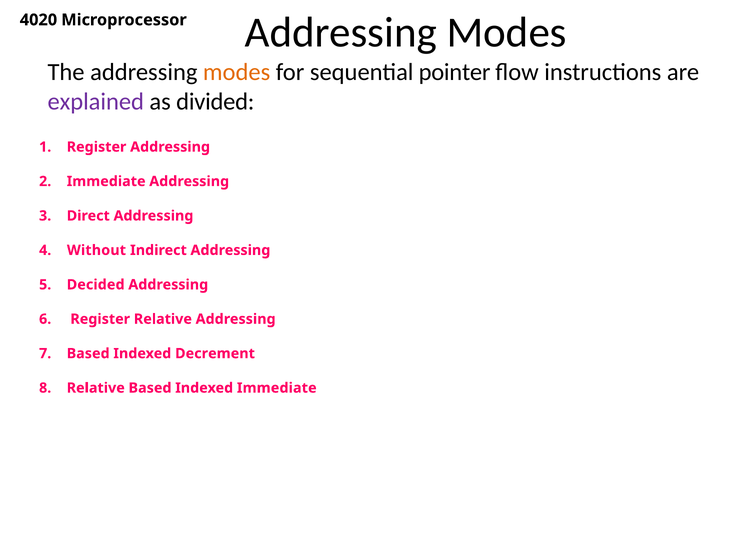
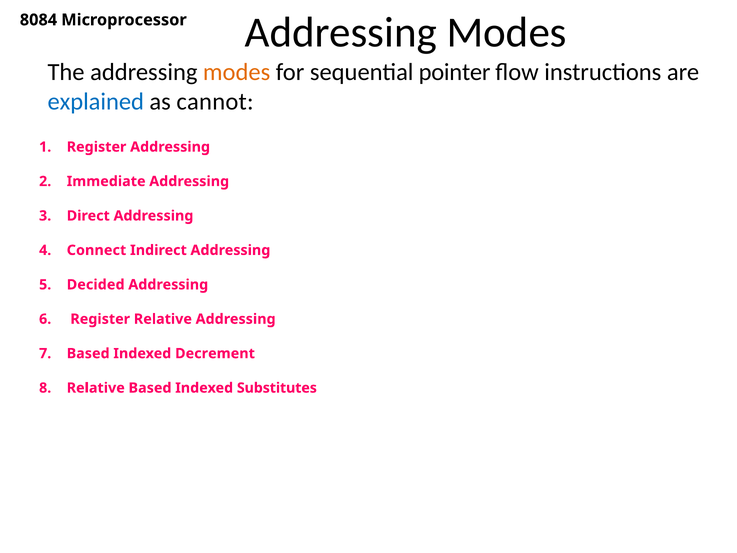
4020: 4020 -> 8084
explained colour: purple -> blue
divided: divided -> cannot
Without: Without -> Connect
Indexed Immediate: Immediate -> Substitutes
